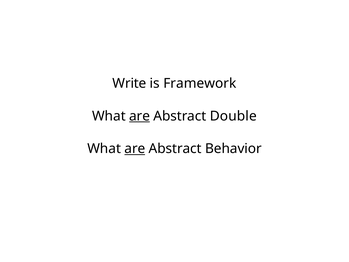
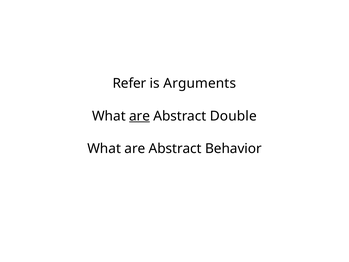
Write: Write -> Refer
Framework: Framework -> Arguments
are at (135, 149) underline: present -> none
